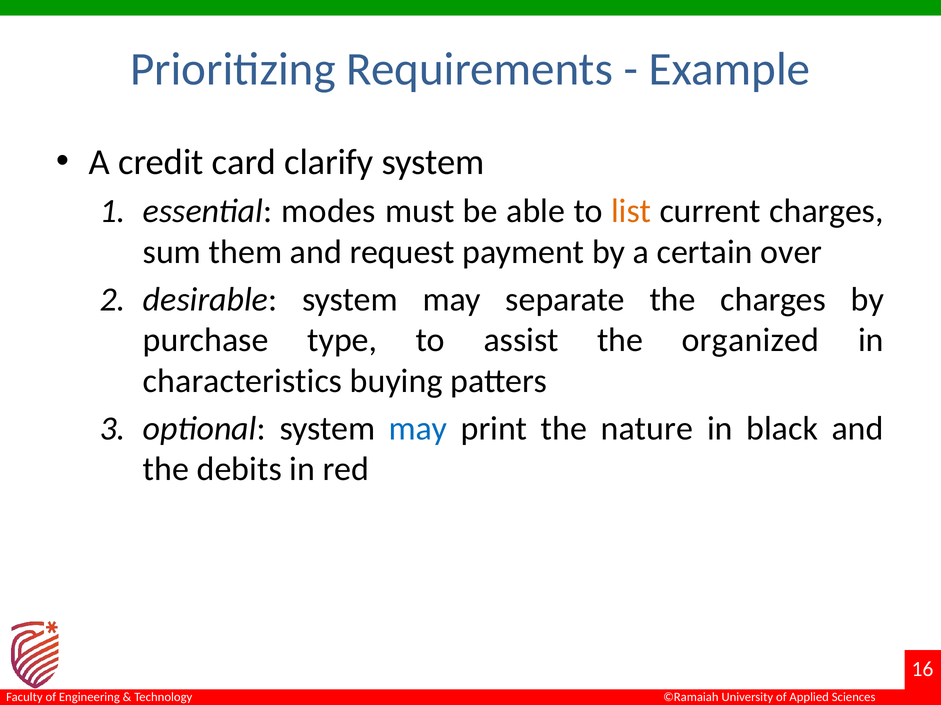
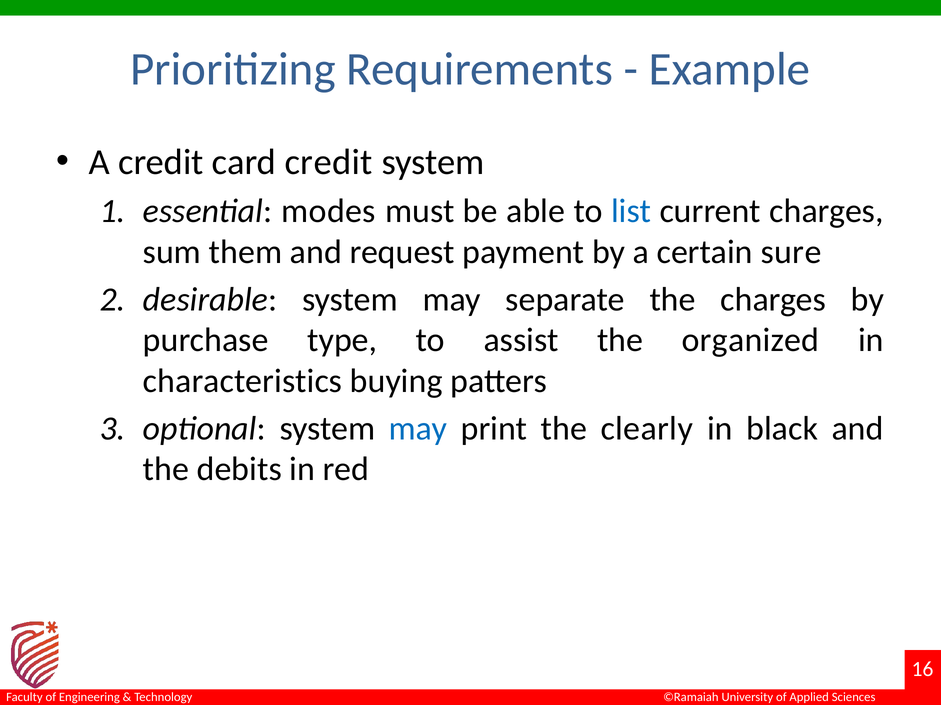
card clarify: clarify -> credit
list colour: orange -> blue
over: over -> sure
nature: nature -> clearly
